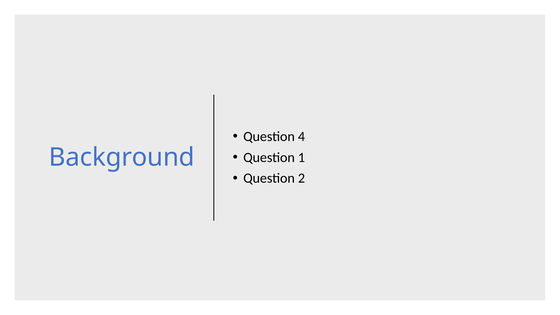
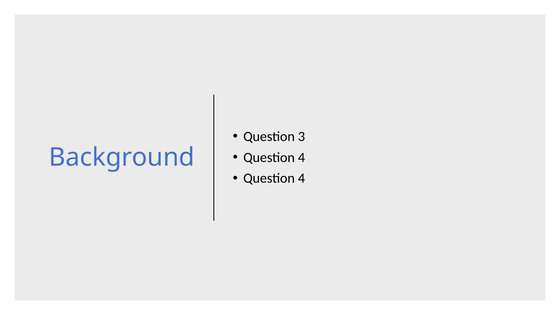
4: 4 -> 3
1 at (301, 157): 1 -> 4
2 at (301, 178): 2 -> 4
